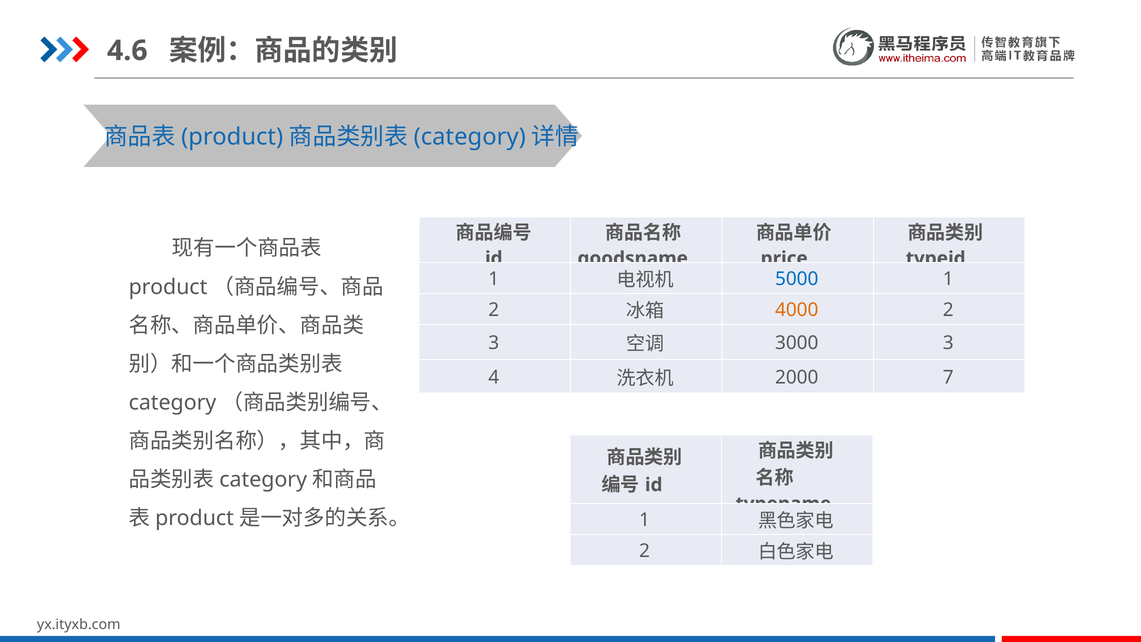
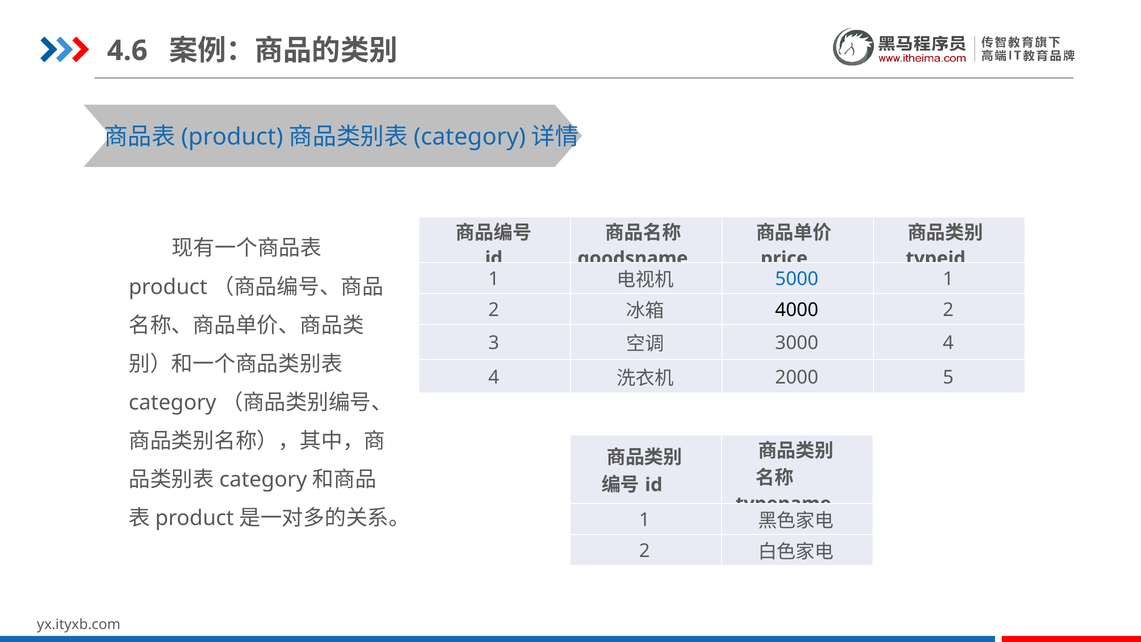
4000 colour: orange -> black
3000 3: 3 -> 4
7: 7 -> 5
